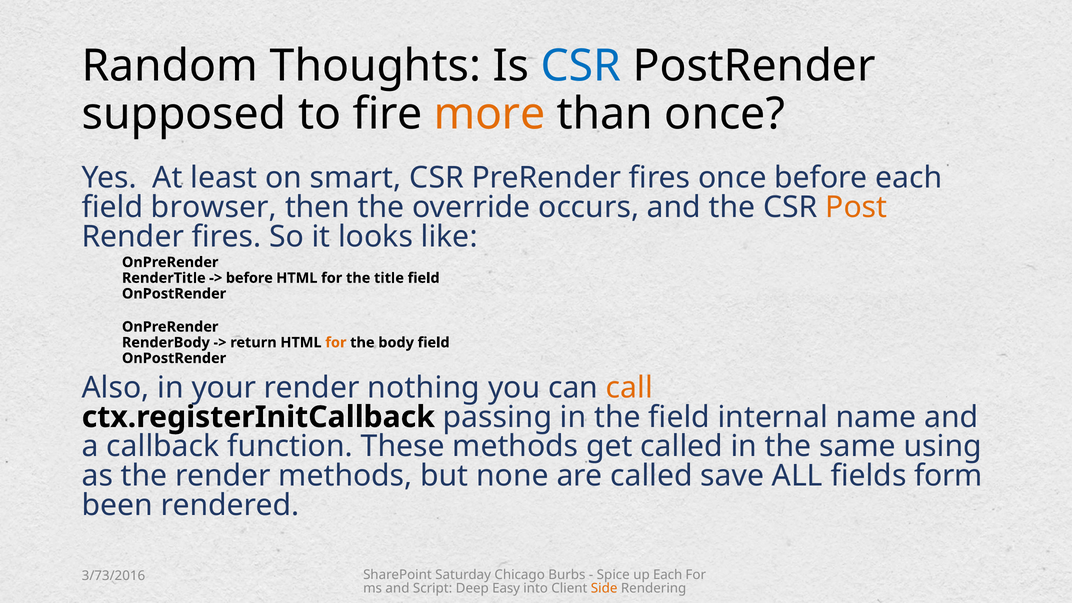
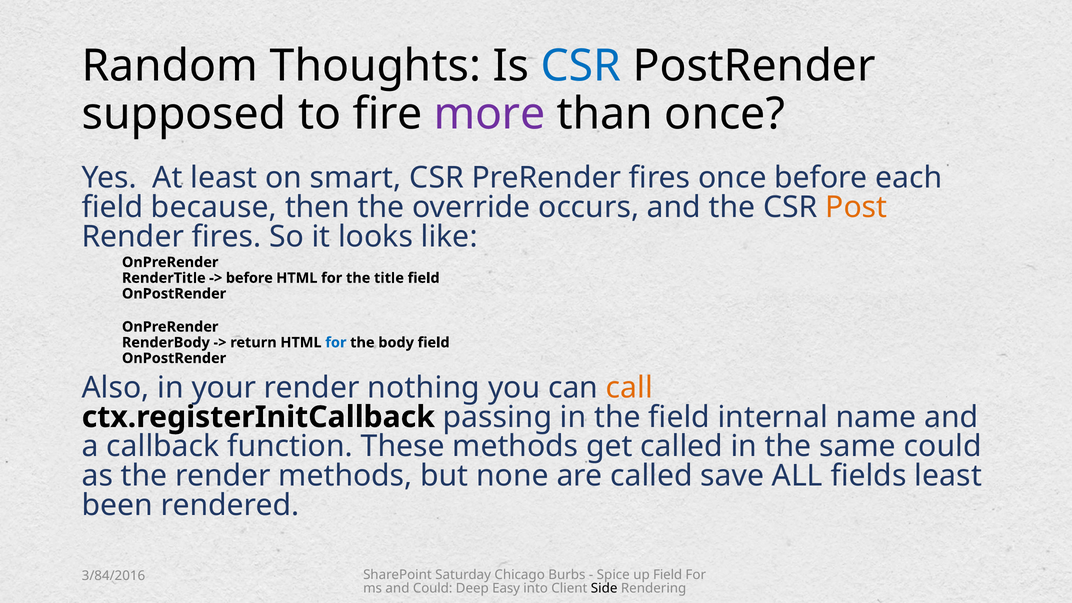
more colour: orange -> purple
browser: browser -> because
for at (336, 343) colour: orange -> blue
same using: using -> could
fields form: form -> least
up Each: Each -> Field
3/73/2016: 3/73/2016 -> 3/84/2016
and Script: Script -> Could
Side colour: orange -> black
